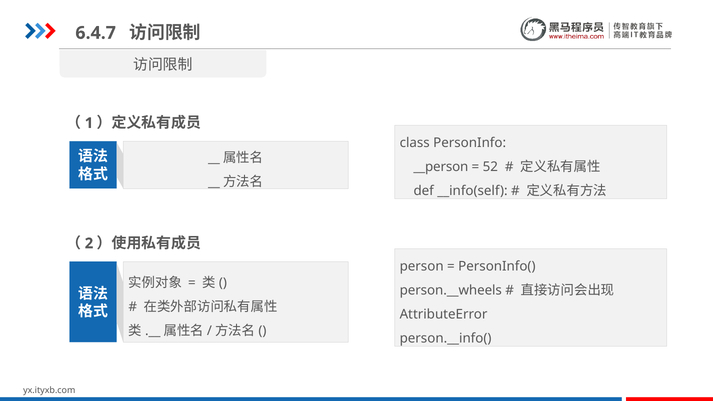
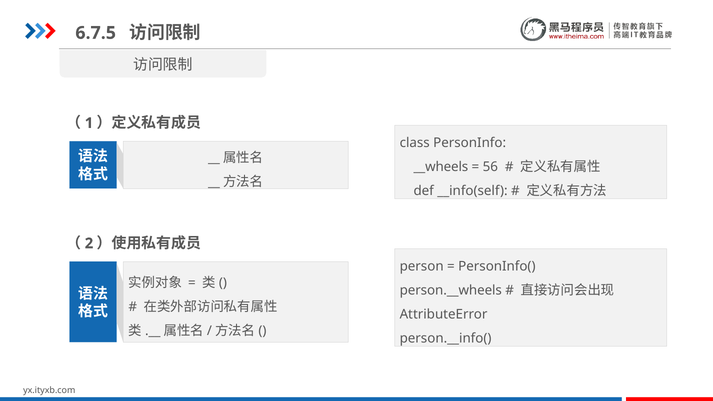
6.4.7: 6.4.7 -> 6.7.5
__person: __person -> __wheels
52: 52 -> 56
